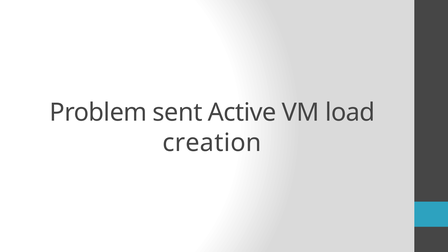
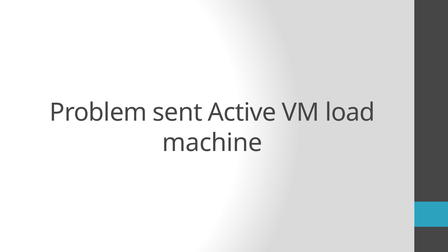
creation: creation -> machine
